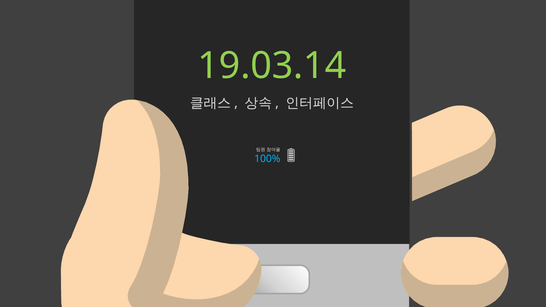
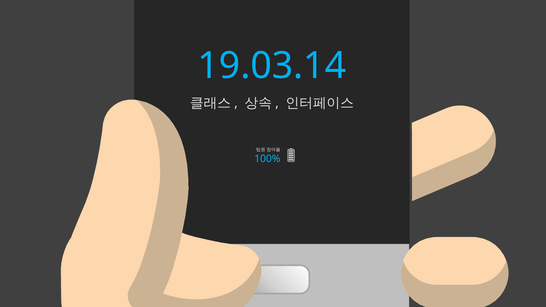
19.03.14 colour: light green -> light blue
